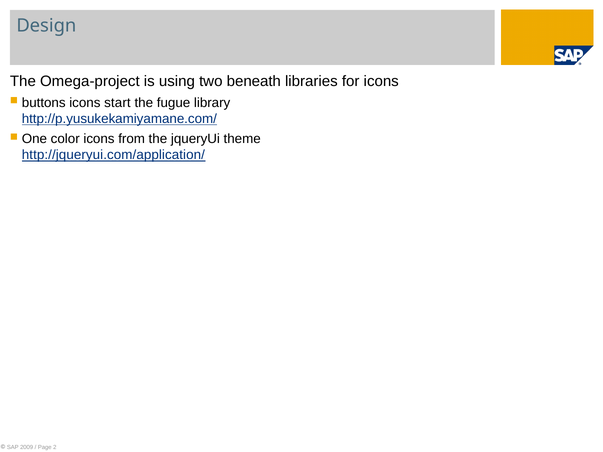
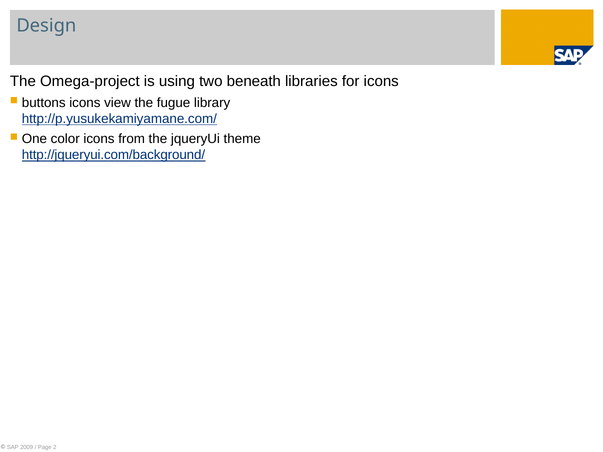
start: start -> view
http://jqueryui.com/application/: http://jqueryui.com/application/ -> http://jqueryui.com/background/
